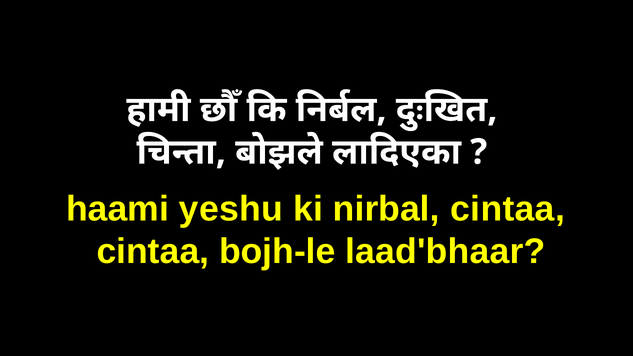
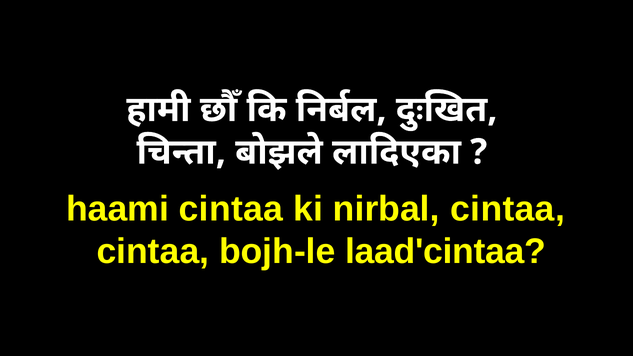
haami yeshu: yeshu -> cintaa
laad'bhaar: laad'bhaar -> laad'cintaa
